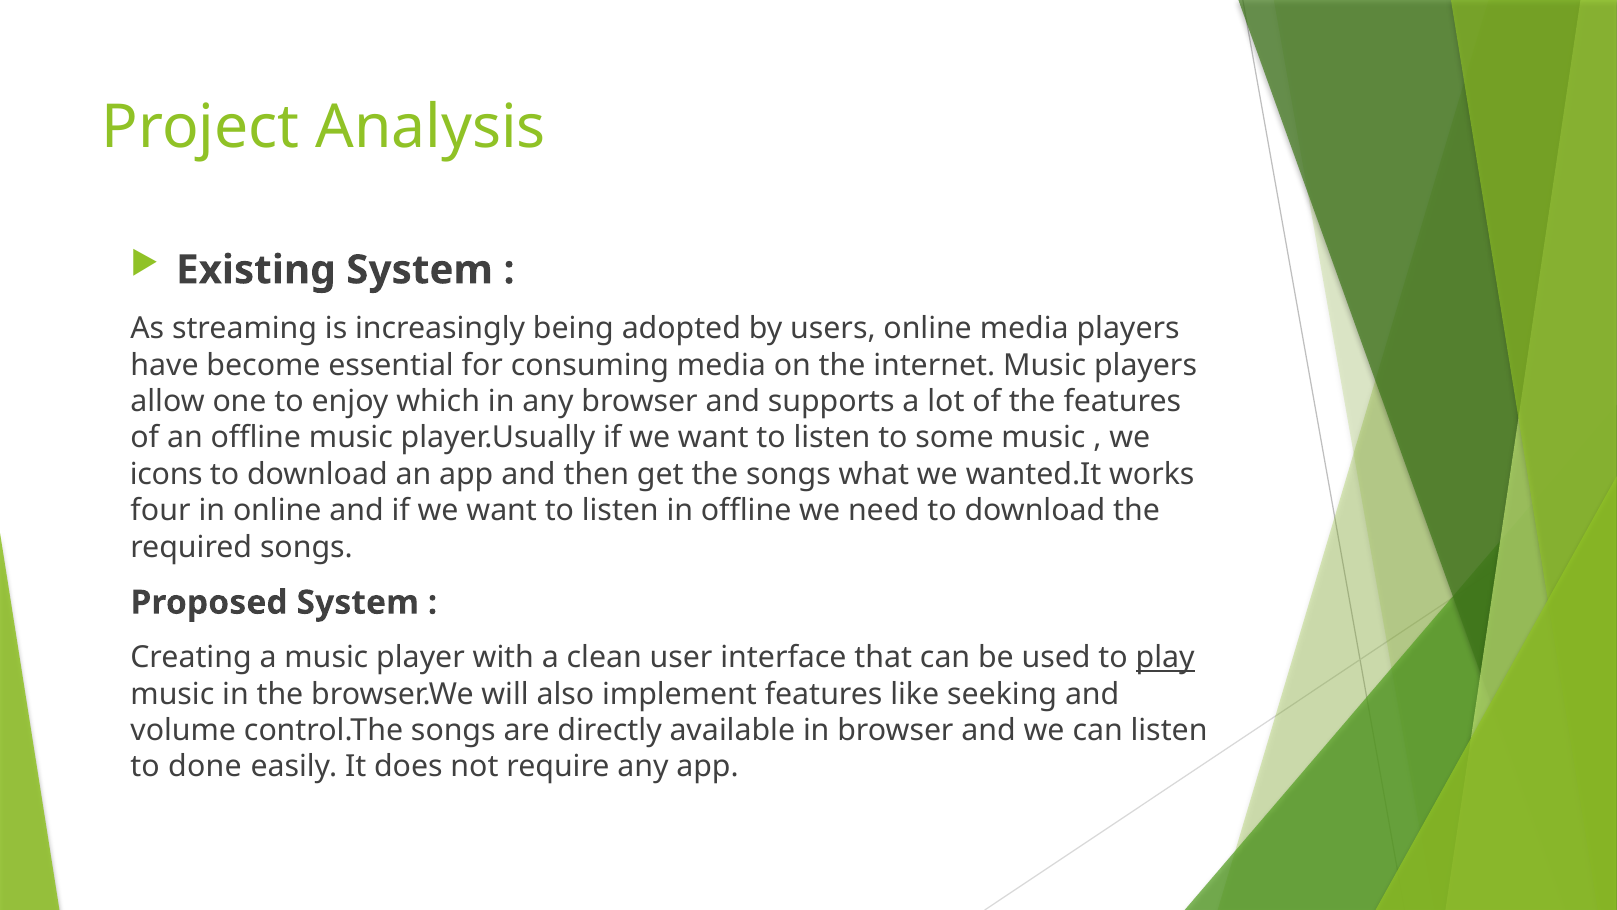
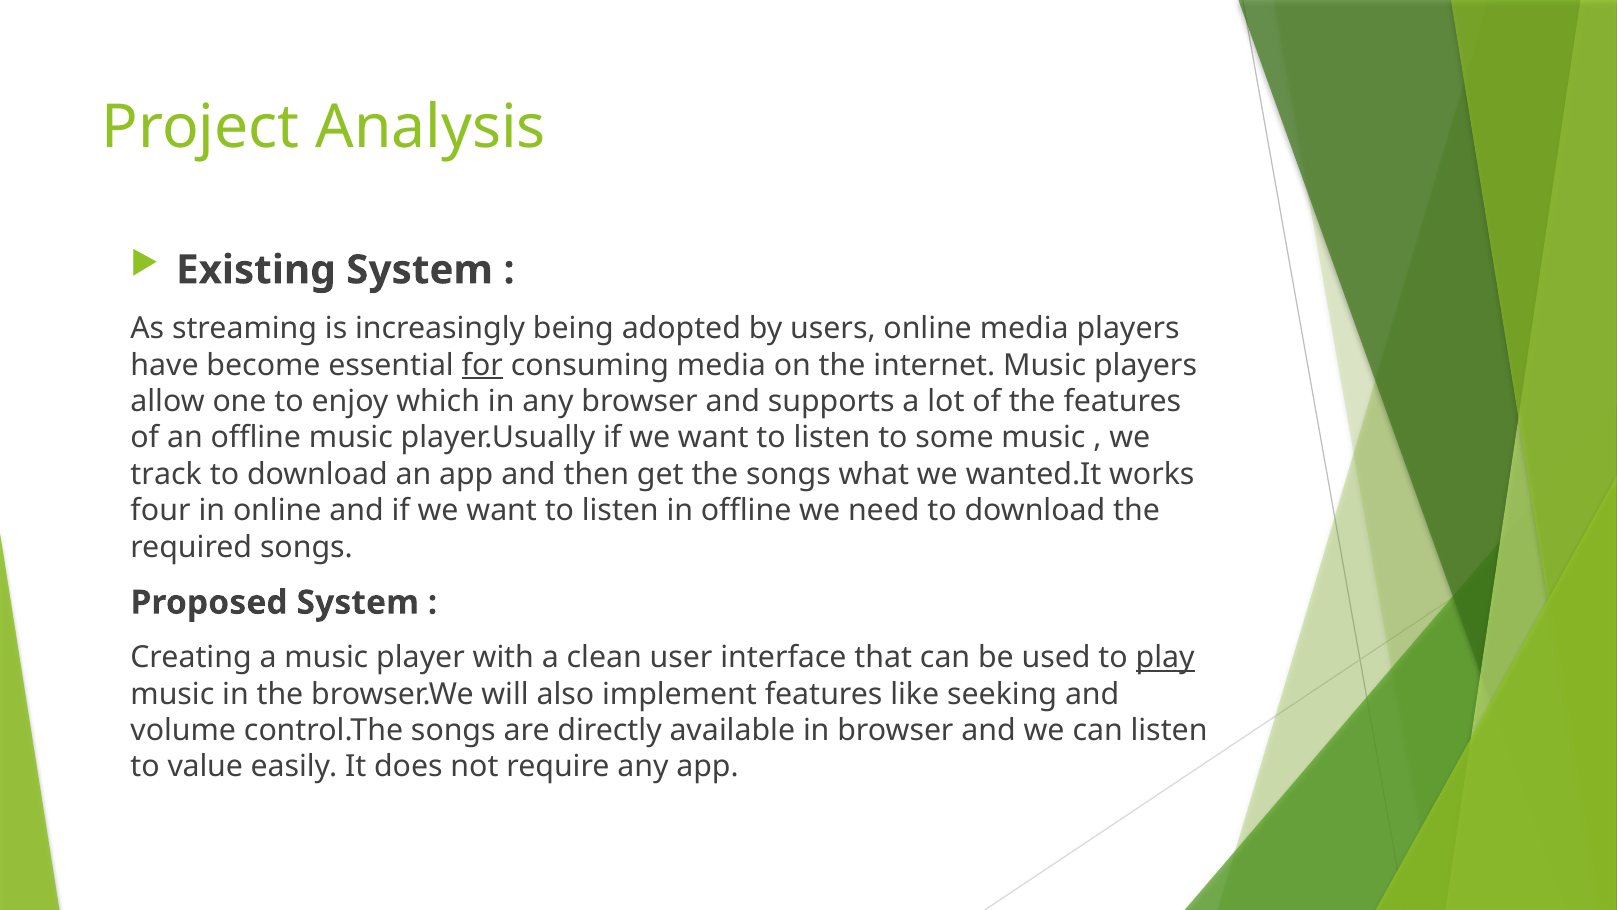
for underline: none -> present
icons: icons -> track
done: done -> value
